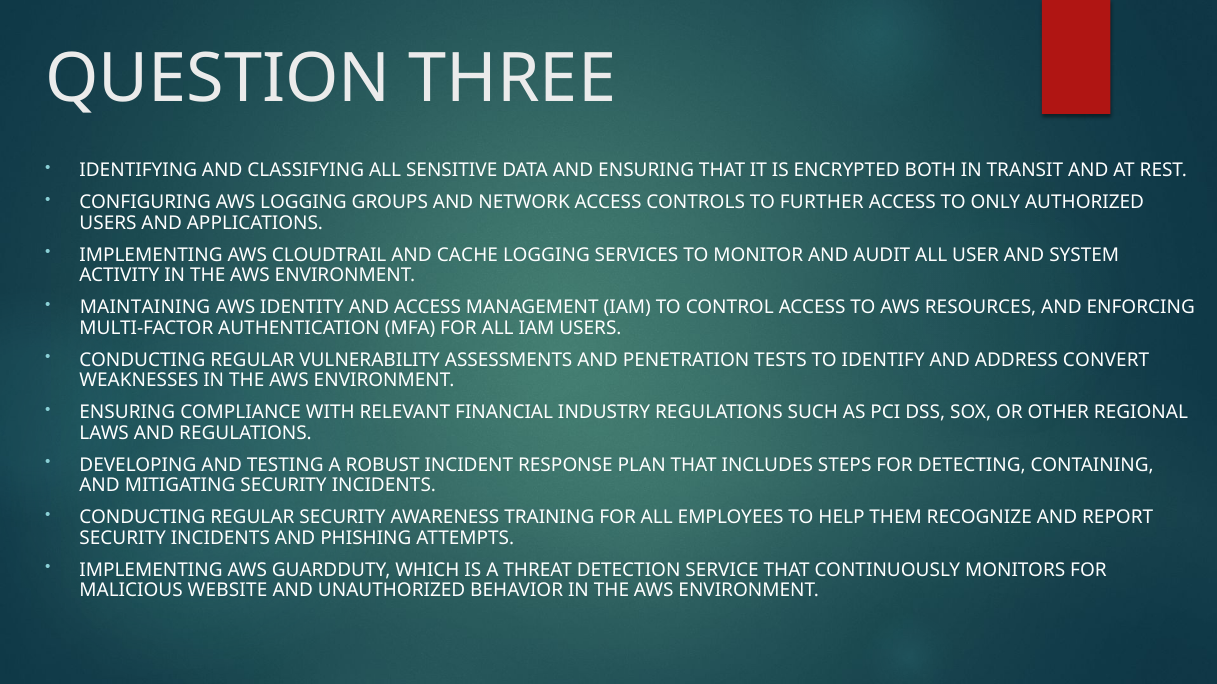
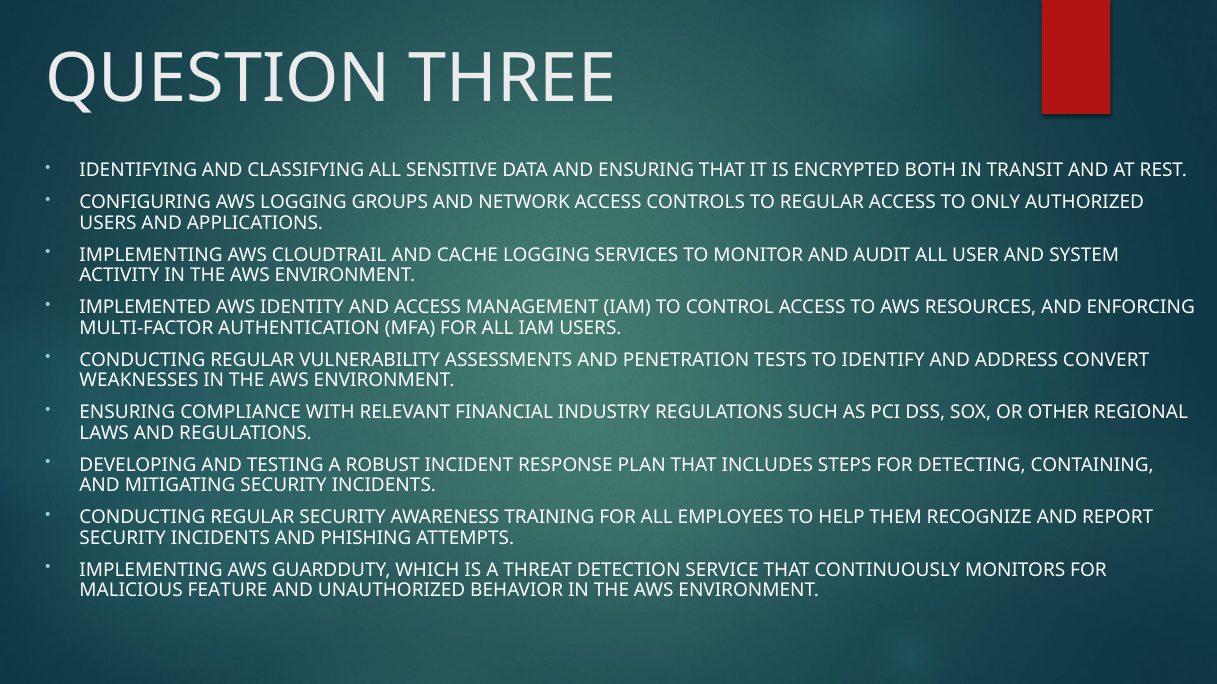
TO FURTHER: FURTHER -> REGULAR
MAINTAINING: MAINTAINING -> IMPLEMENTED
WEBSITE: WEBSITE -> FEATURE
